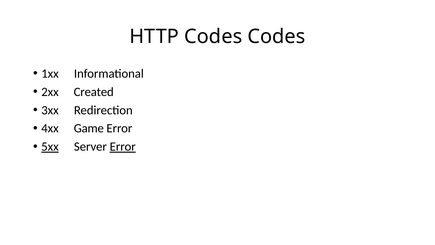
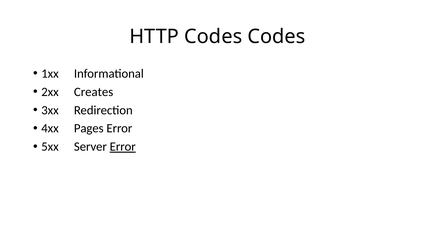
Created: Created -> Creates
Game: Game -> Pages
5xx underline: present -> none
